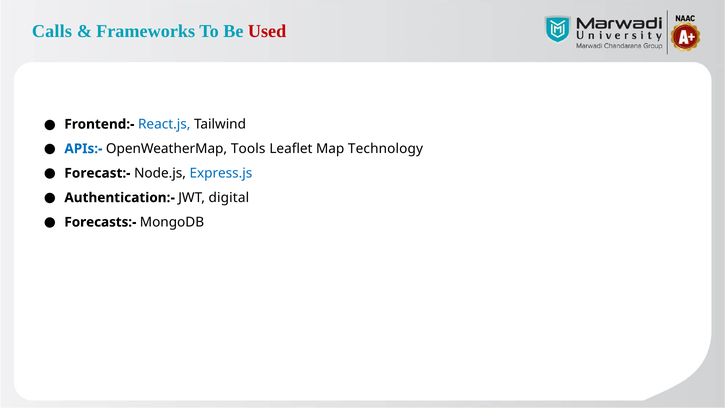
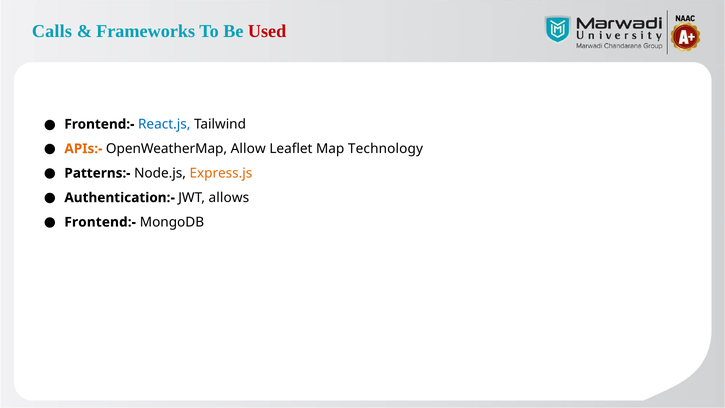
APIs:- colour: blue -> orange
Tools: Tools -> Allow
Forecast:-: Forecast:- -> Patterns:-
Express.js colour: blue -> orange
digital: digital -> allows
Forecasts:- at (100, 222): Forecasts:- -> Frontend:-
